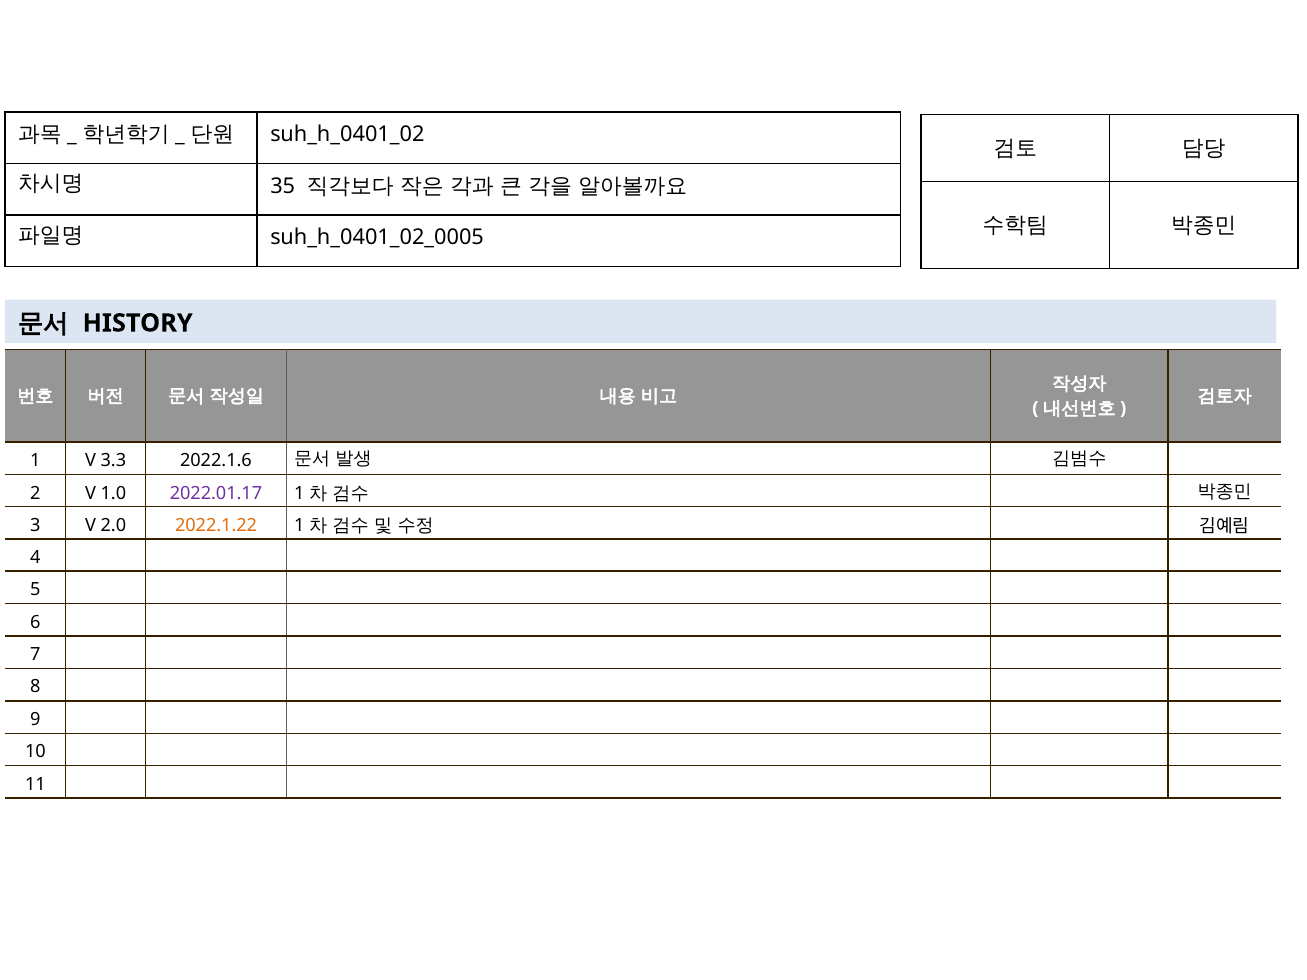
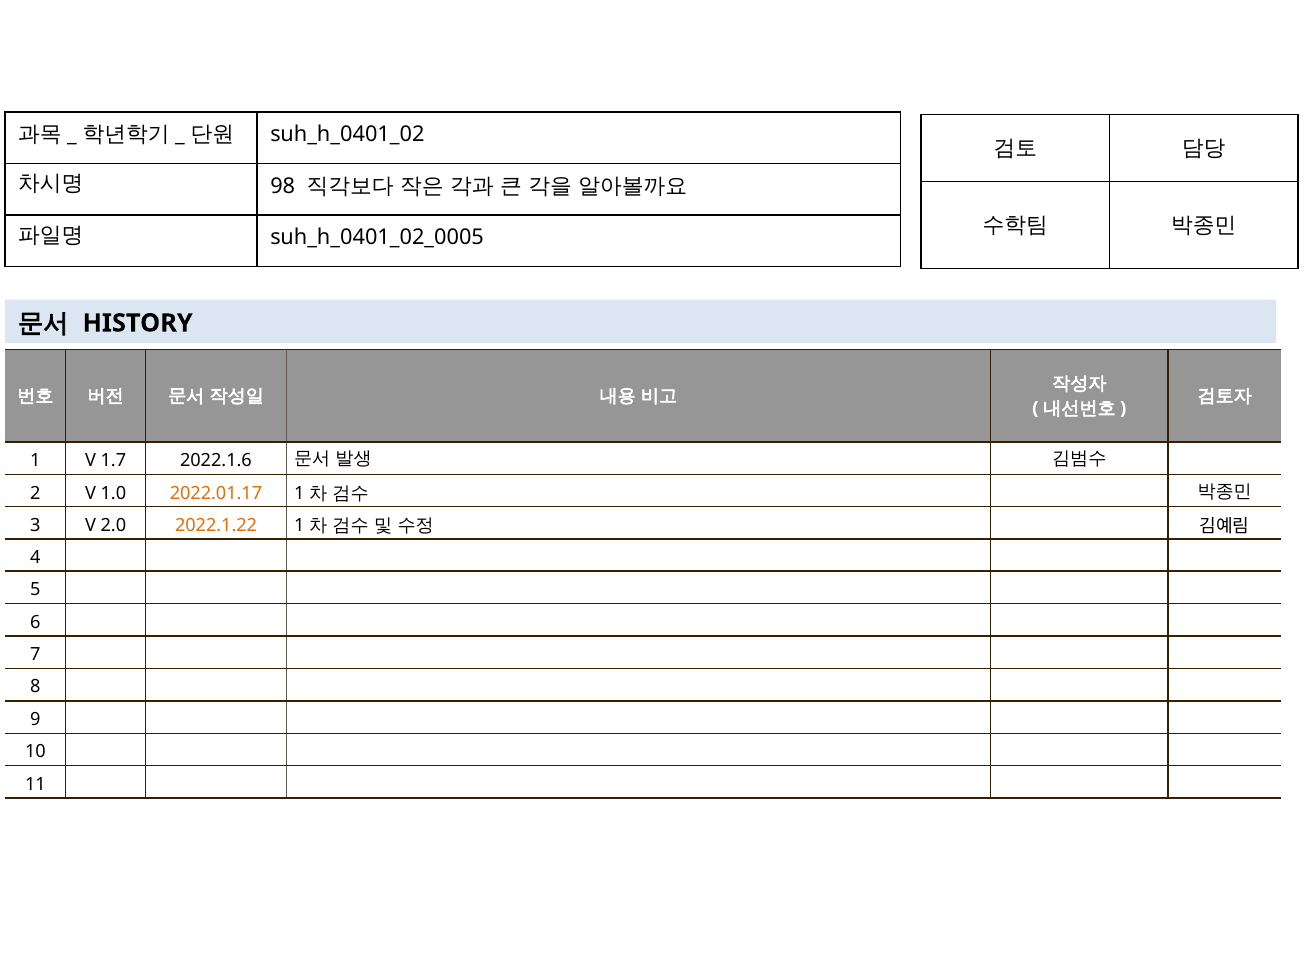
35: 35 -> 98
3.3: 3.3 -> 1.7
2022.01.17 colour: purple -> orange
